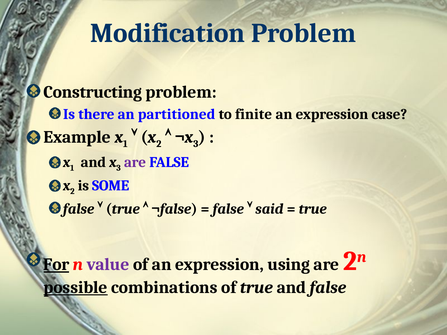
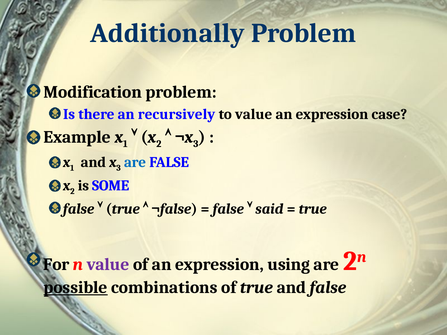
Modification: Modification -> Additionally
Constructing: Constructing -> Modification
partitioned: partitioned -> recursively
to finite: finite -> value
are at (135, 162) colour: purple -> blue
For underline: present -> none
